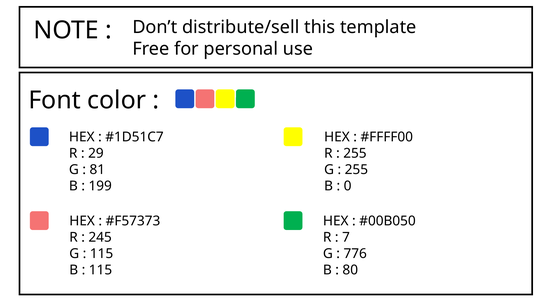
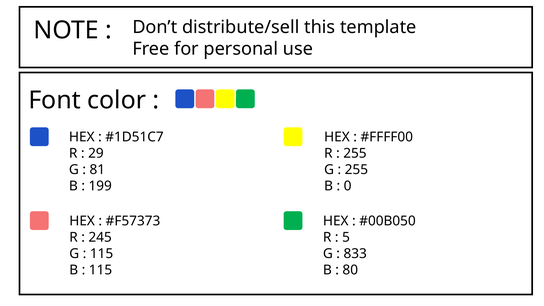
7: 7 -> 5
776: 776 -> 833
